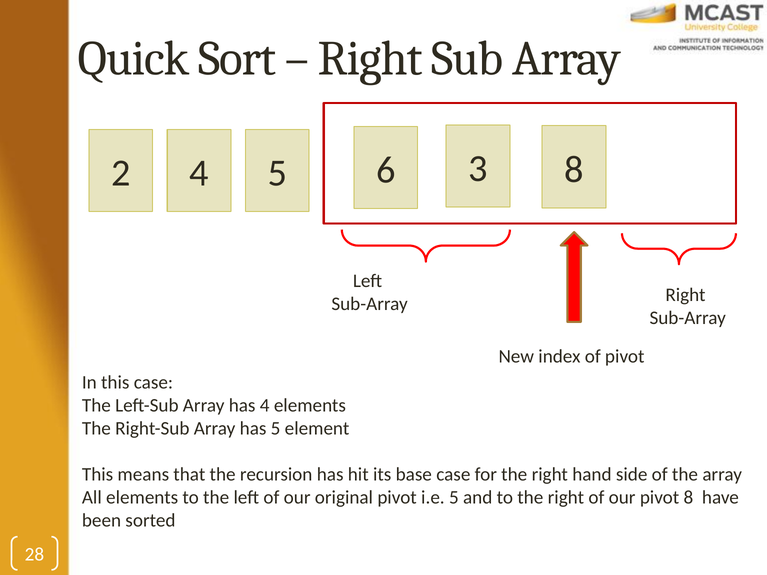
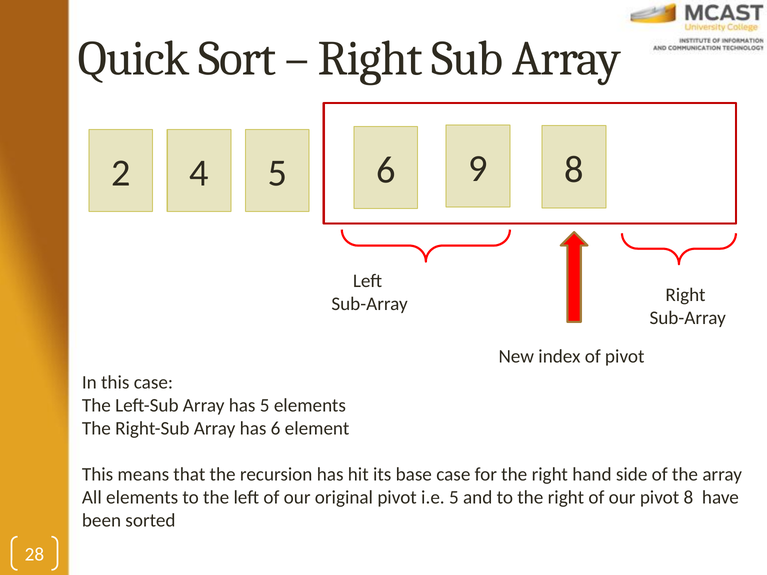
3: 3 -> 9
has 4: 4 -> 5
has 5: 5 -> 6
